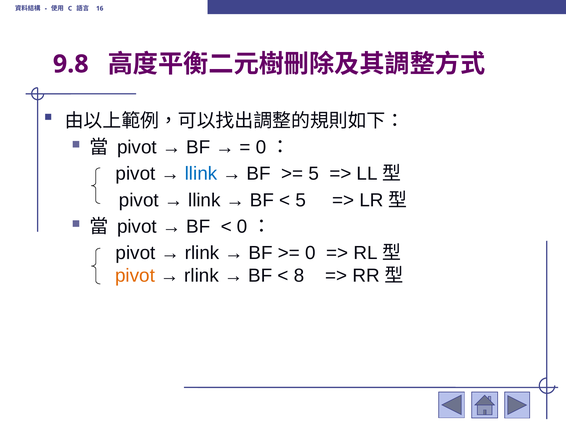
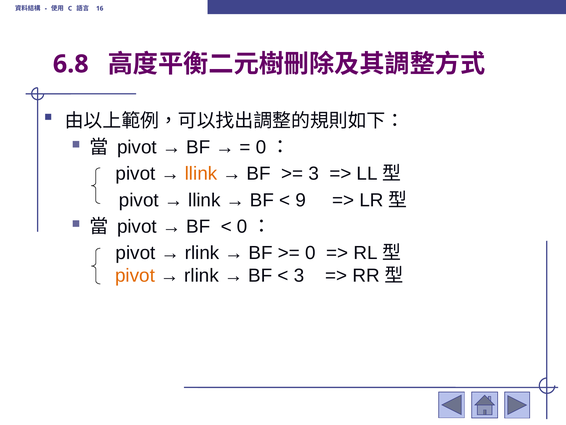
9.8: 9.8 -> 6.8
llink at (201, 174) colour: blue -> orange
5 at (314, 174): 5 -> 3
5 at (301, 200): 5 -> 9
8 at (299, 275): 8 -> 3
